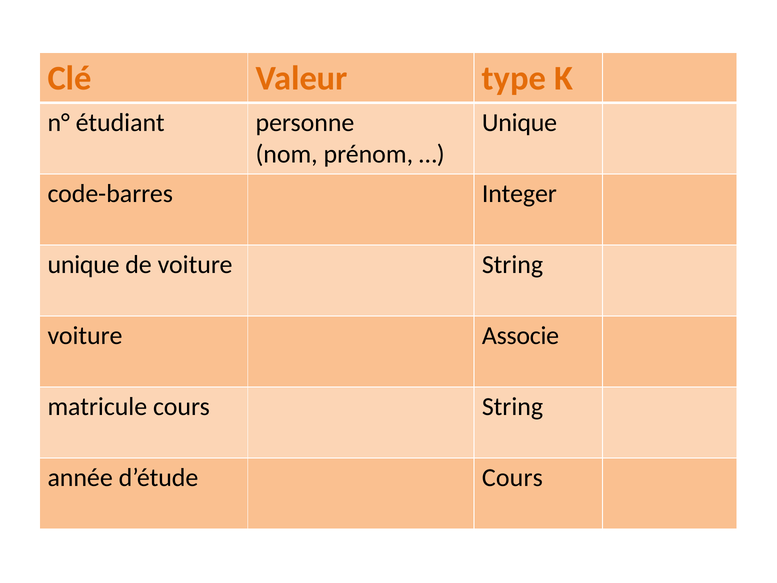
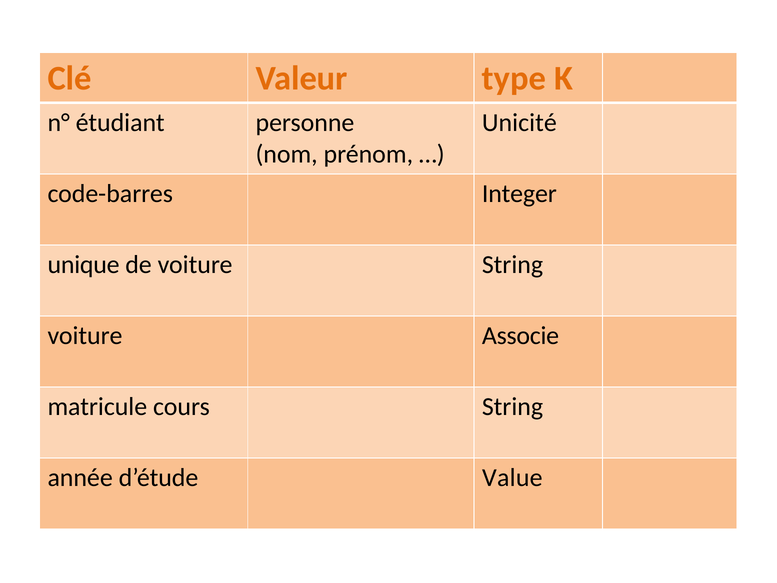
Unique at (519, 123): Unique -> Unicité
d’étude Cours: Cours -> Value
